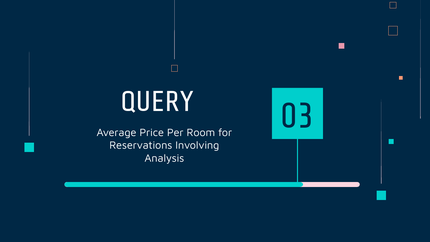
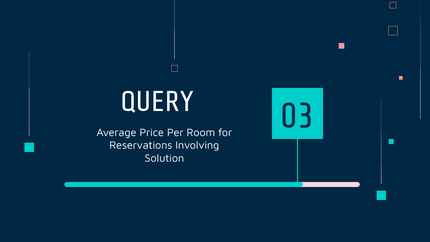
Analysis: Analysis -> Solution
